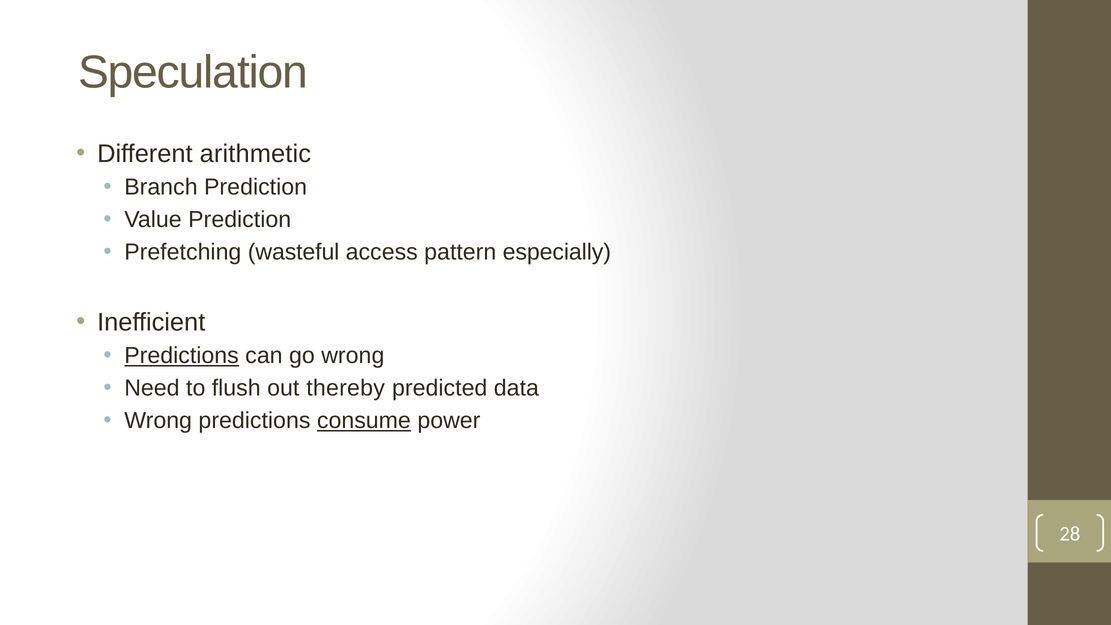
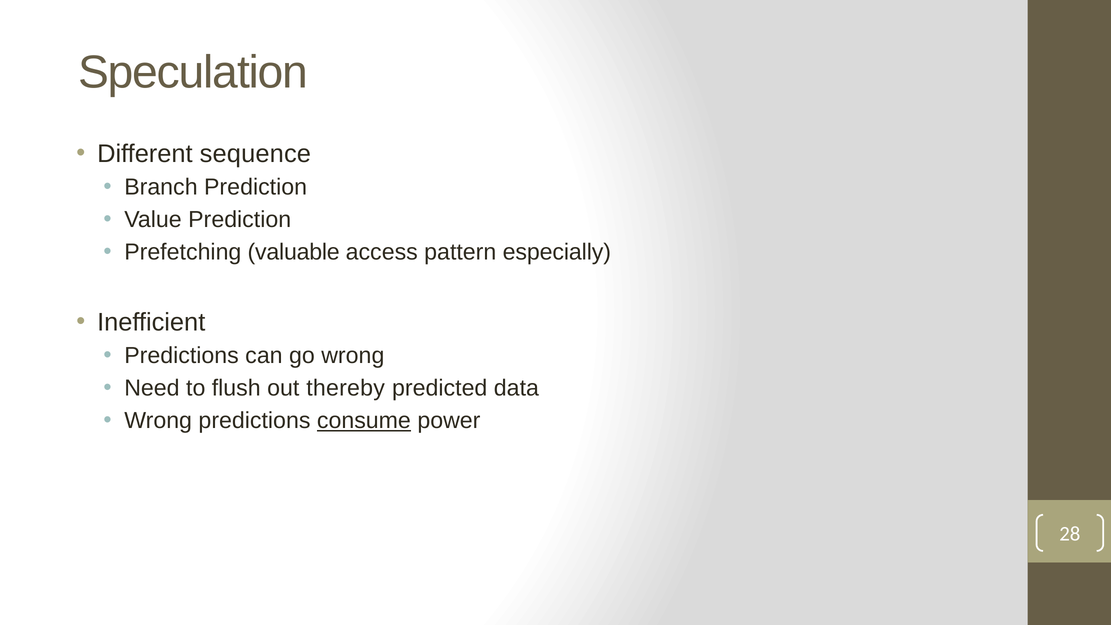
arithmetic: arithmetic -> sequence
wasteful: wasteful -> valuable
Predictions at (182, 356) underline: present -> none
